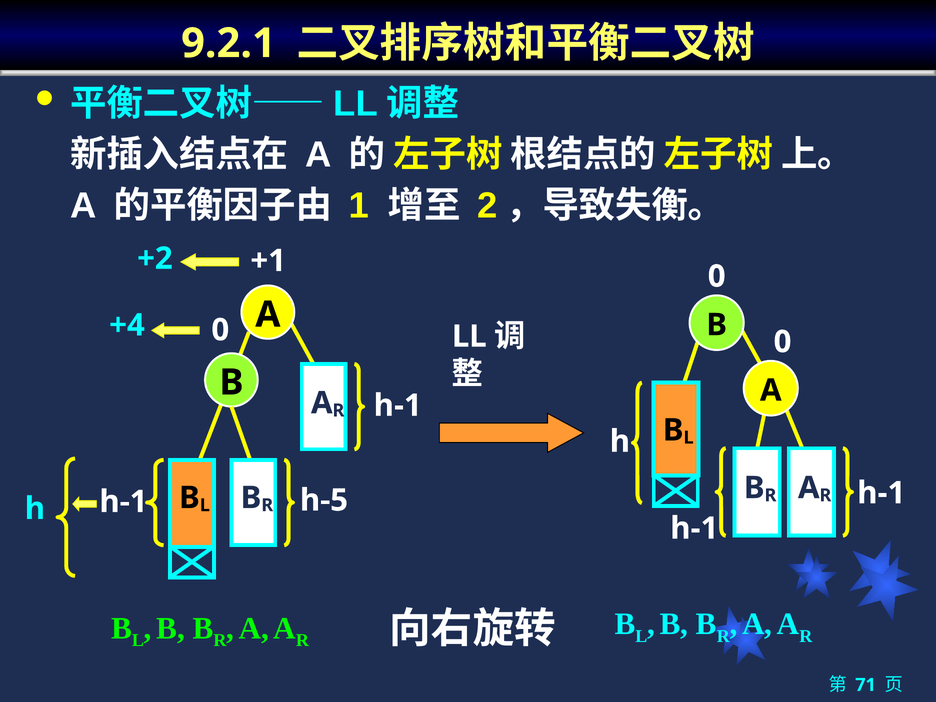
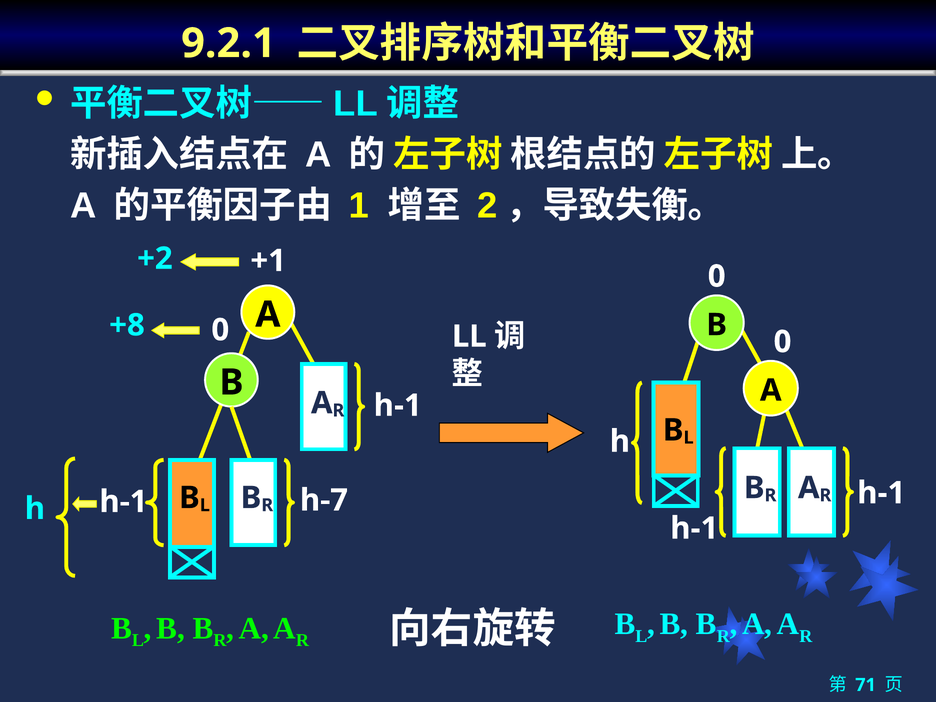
+4: +4 -> +8
h-5: h-5 -> h-7
